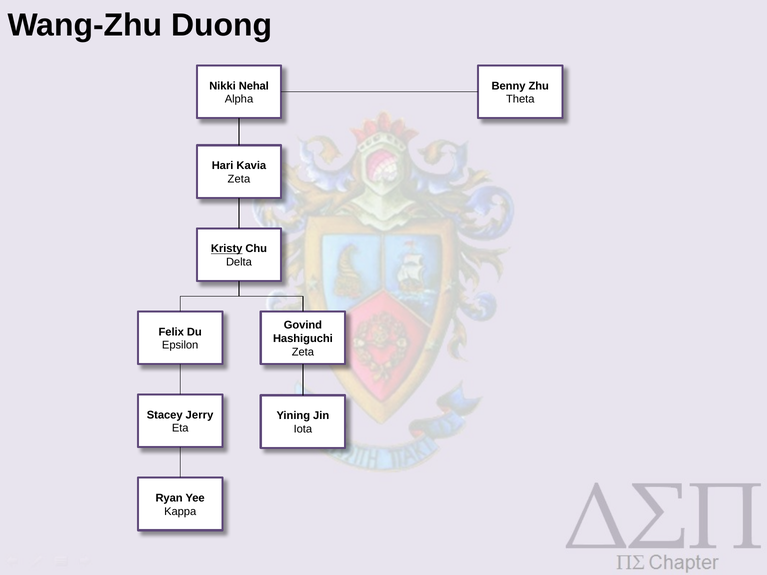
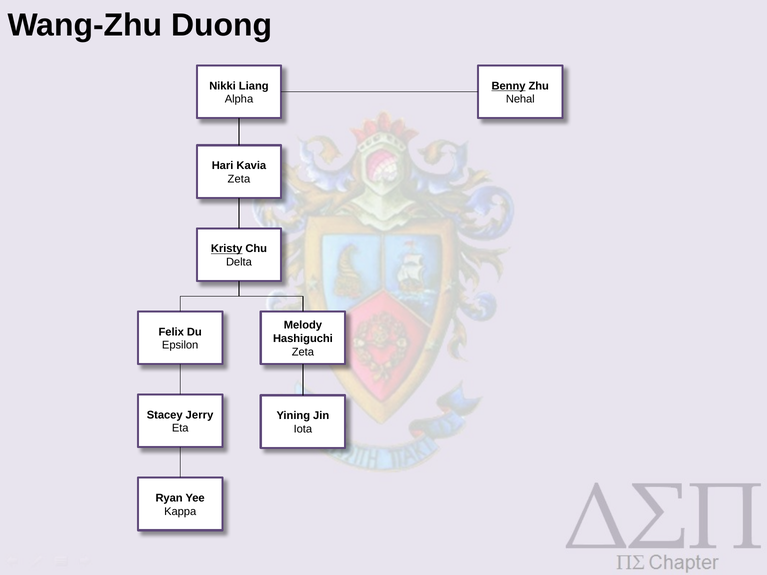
Nehal: Nehal -> Liang
Benny underline: none -> present
Theta: Theta -> Nehal
Govind: Govind -> Melody
